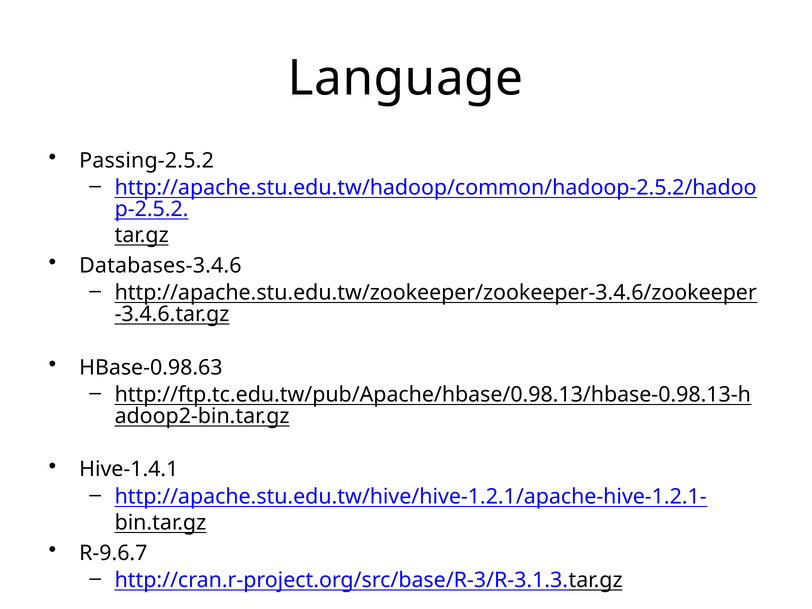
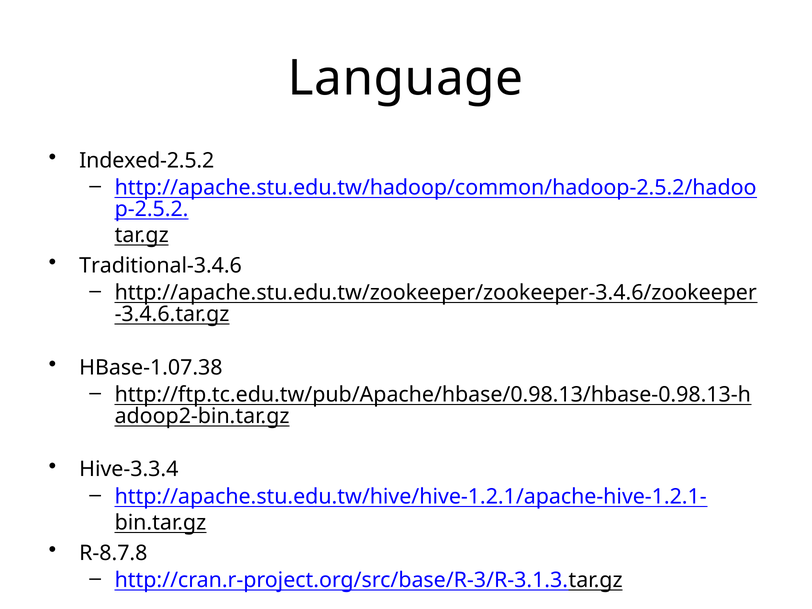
Passing-2.5.2: Passing-2.5.2 -> Indexed-2.5.2
Databases-3.4.6: Databases-3.4.6 -> Traditional-3.4.6
HBase-0.98.63: HBase-0.98.63 -> HBase-1.07.38
Hive-1.4.1: Hive-1.4.1 -> Hive-3.3.4
R-9.6.7: R-9.6.7 -> R-8.7.8
